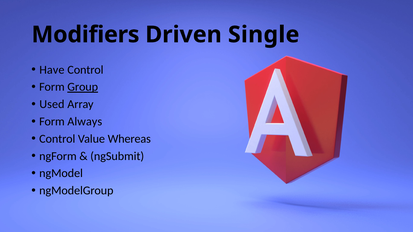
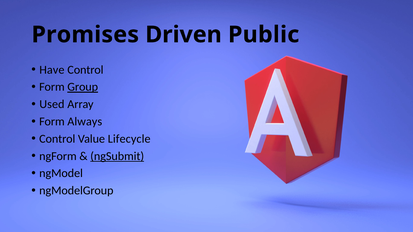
Modifiers: Modifiers -> Promises
Single: Single -> Public
Whereas: Whereas -> Lifecycle
ngSubmit underline: none -> present
